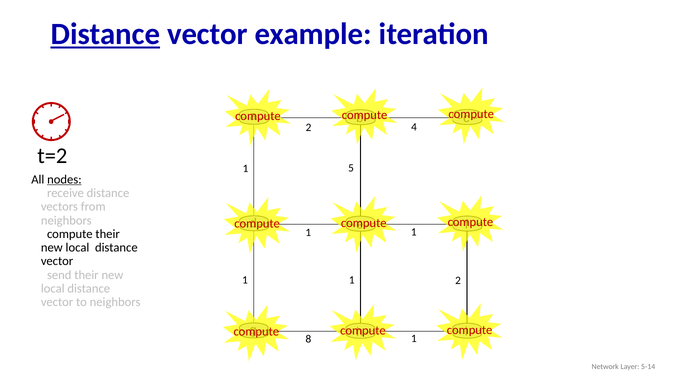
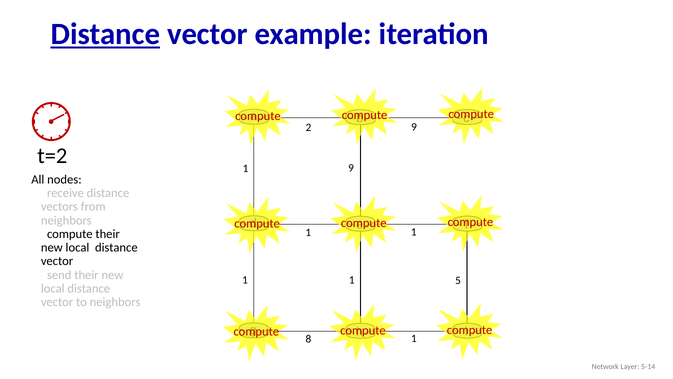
2 4: 4 -> 9
1 5: 5 -> 9
nodes underline: present -> none
1 1 2: 2 -> 5
